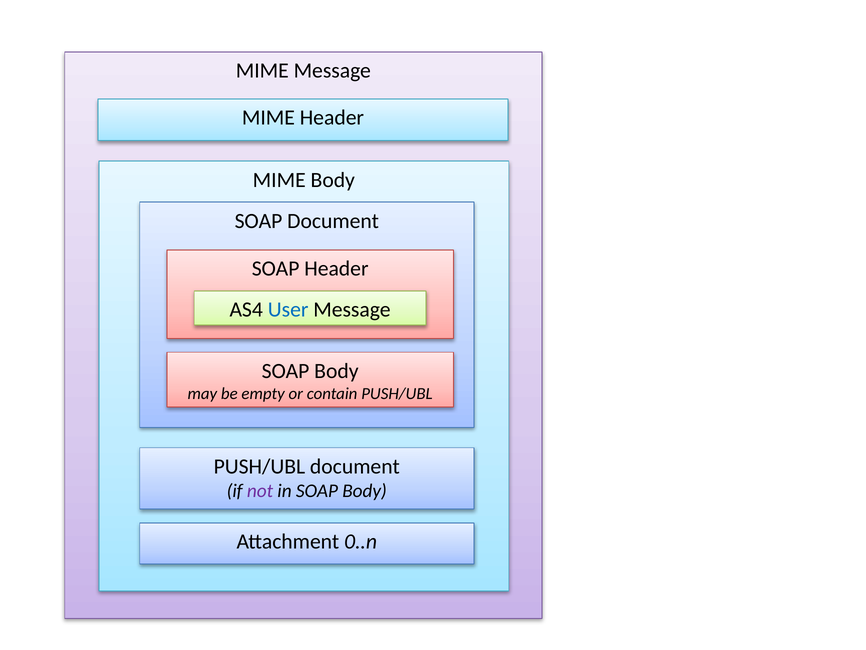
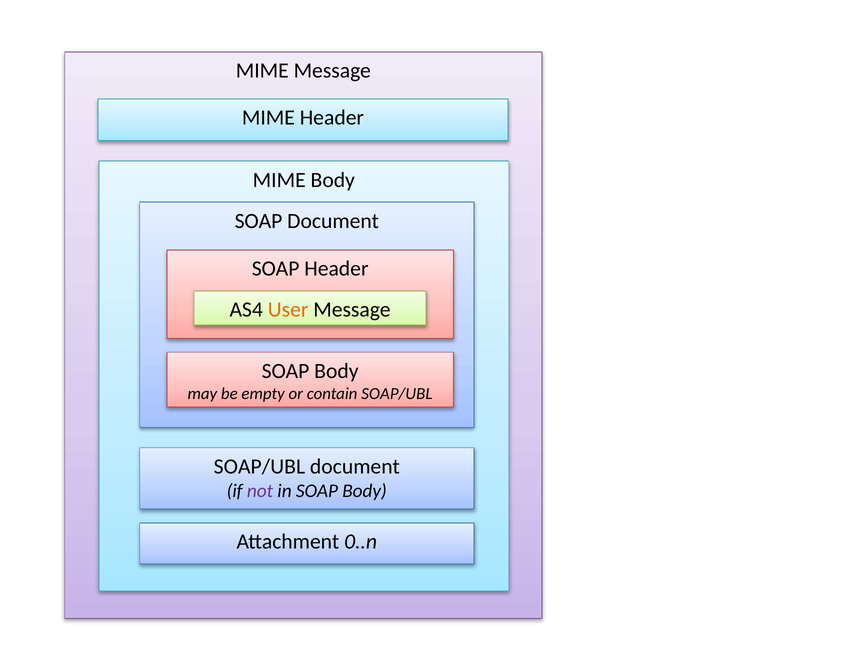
User colour: blue -> orange
contain PUSH/UBL: PUSH/UBL -> SOAP/UBL
PUSH/UBL at (259, 466): PUSH/UBL -> SOAP/UBL
